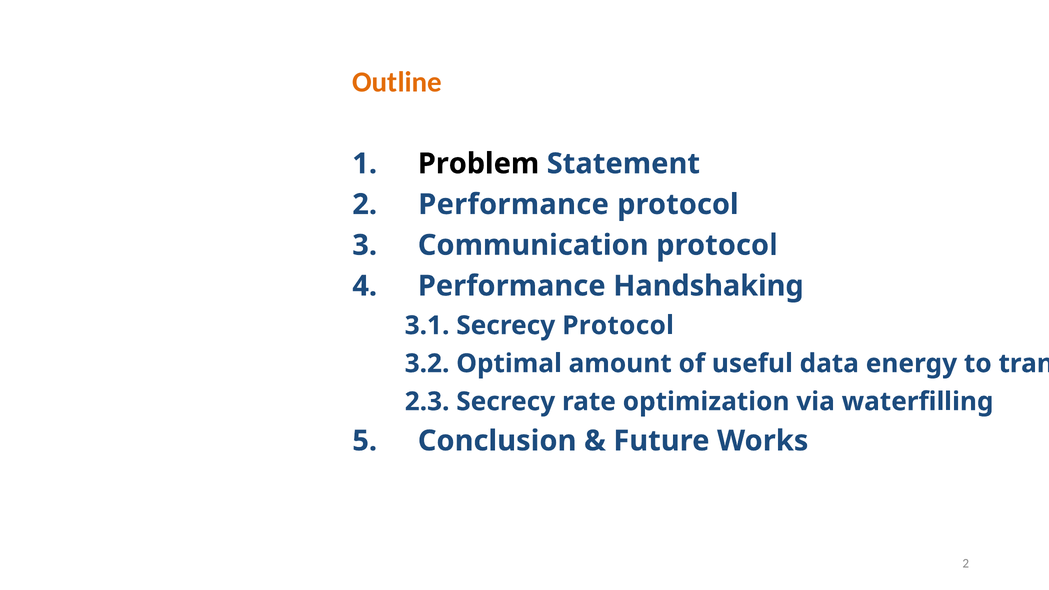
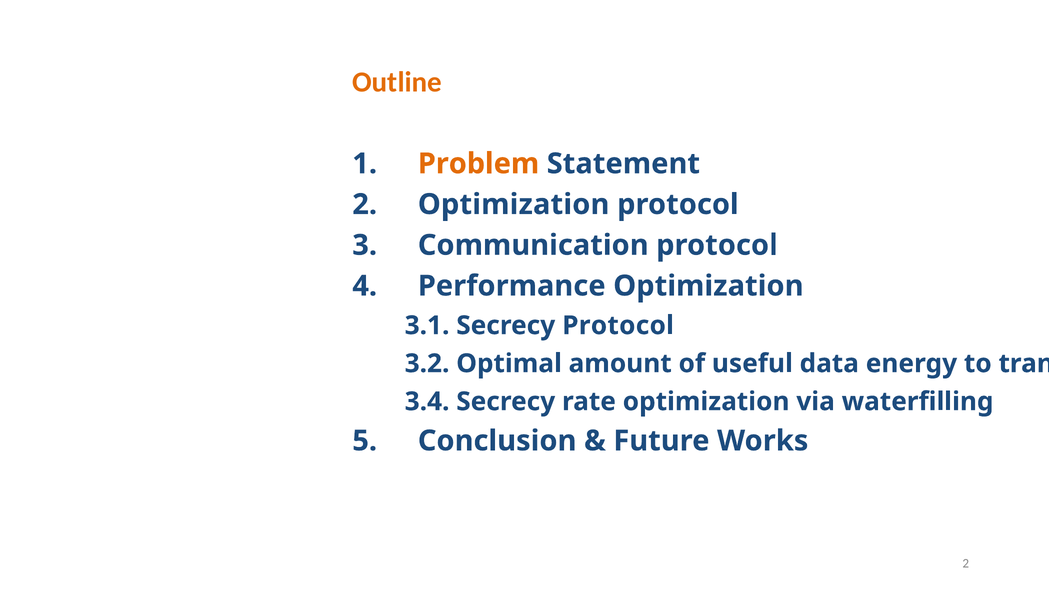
Problem colour: black -> orange
2 Performance: Performance -> Optimization
Performance Handshaking: Handshaking -> Optimization
2.3: 2.3 -> 3.4
